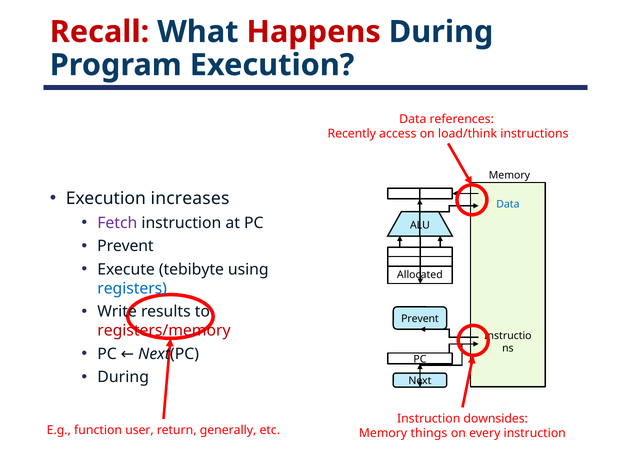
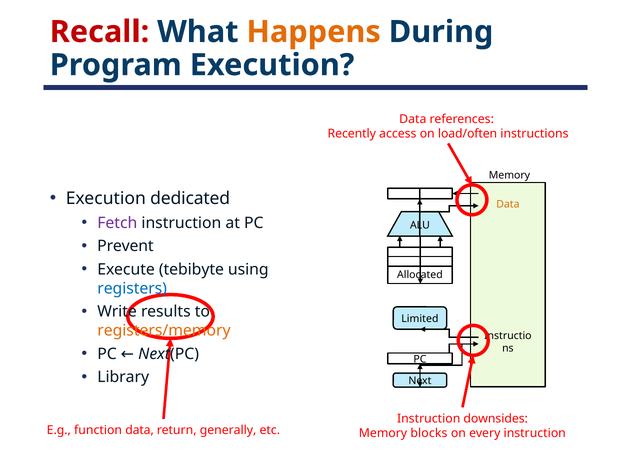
Happens colour: red -> orange
load/think: load/think -> load/often
increases: increases -> dedicated
Data at (508, 204) colour: blue -> orange
Prevent at (420, 319): Prevent -> Limited
registers/memory colour: red -> orange
During at (123, 377): During -> Library
function user: user -> data
things: things -> blocks
